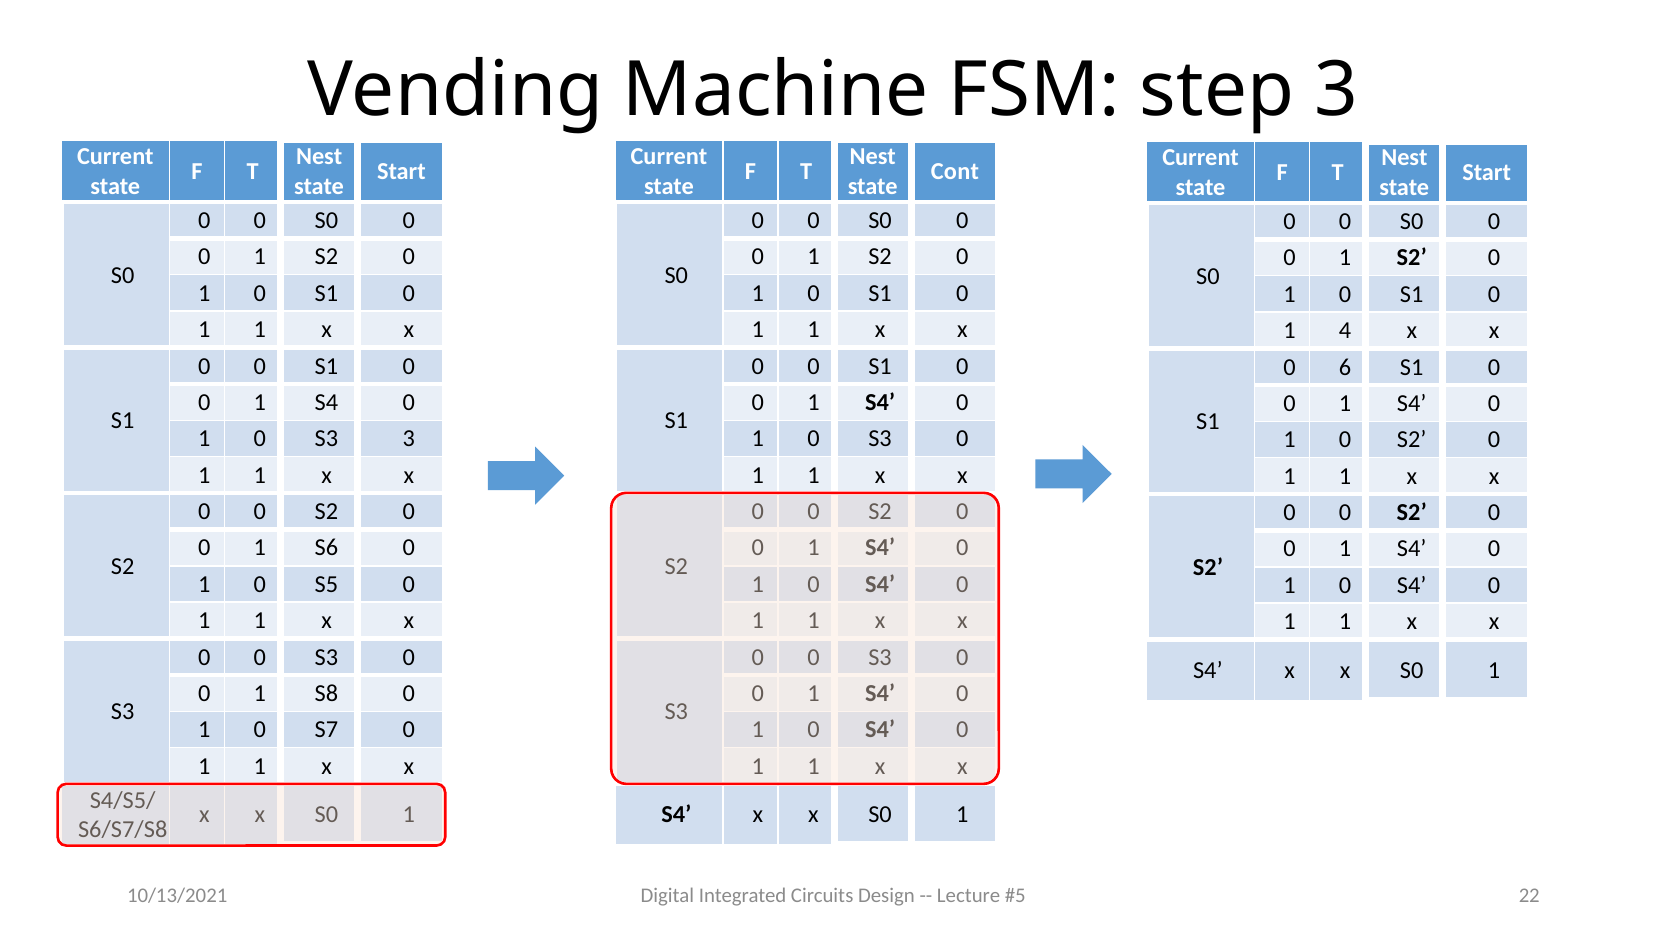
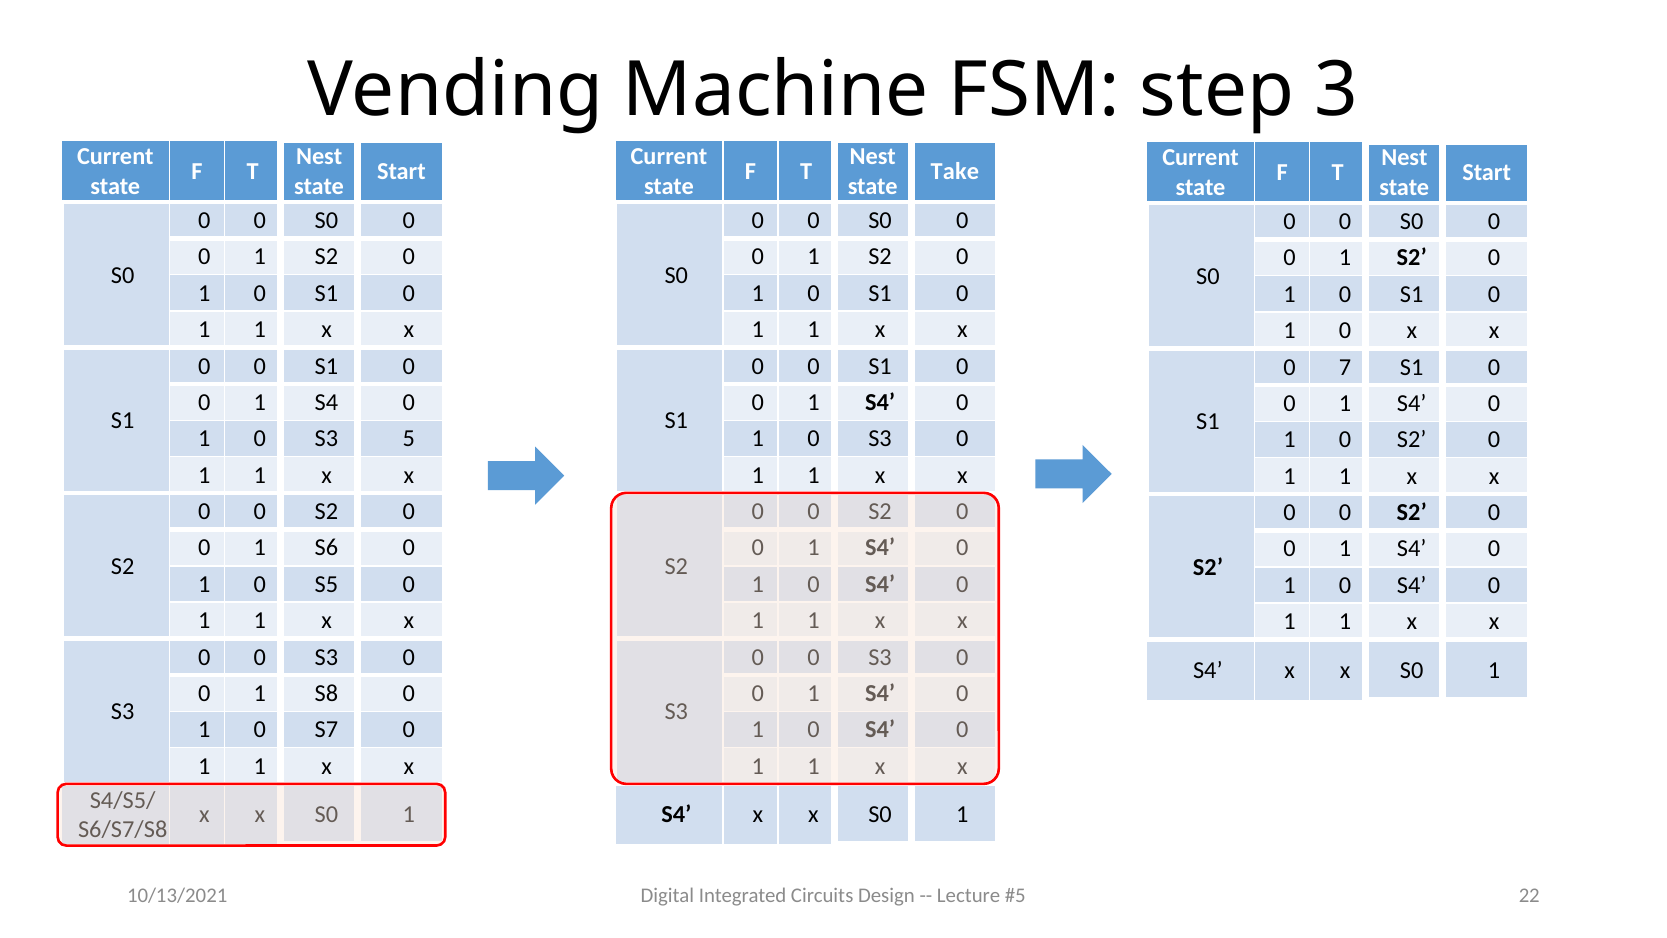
Cont: Cont -> Take
4 at (1345, 331): 4 -> 0
6: 6 -> 7
S3 3: 3 -> 5
